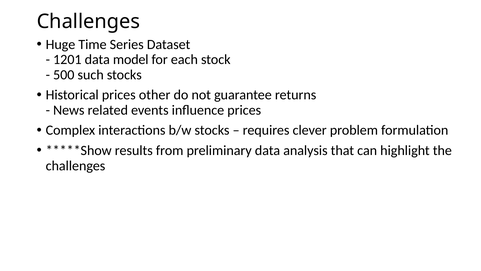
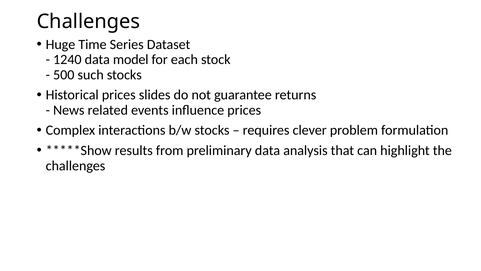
1201: 1201 -> 1240
other: other -> slides
